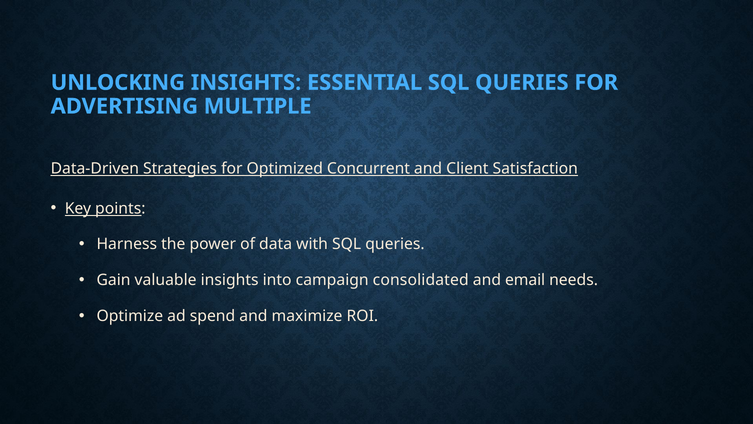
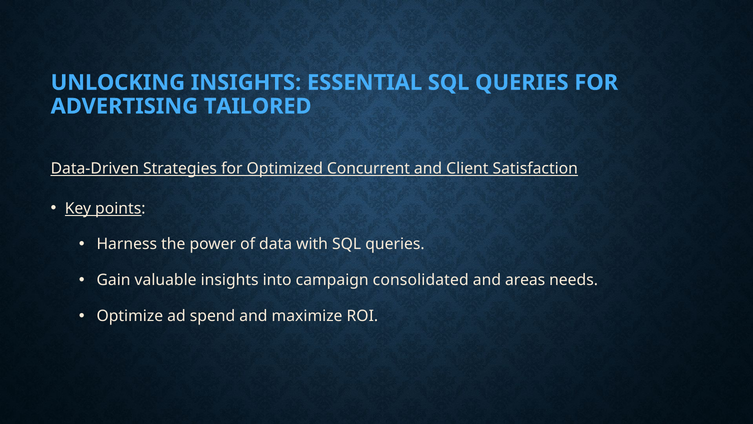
MULTIPLE: MULTIPLE -> TAILORED
email: email -> areas
